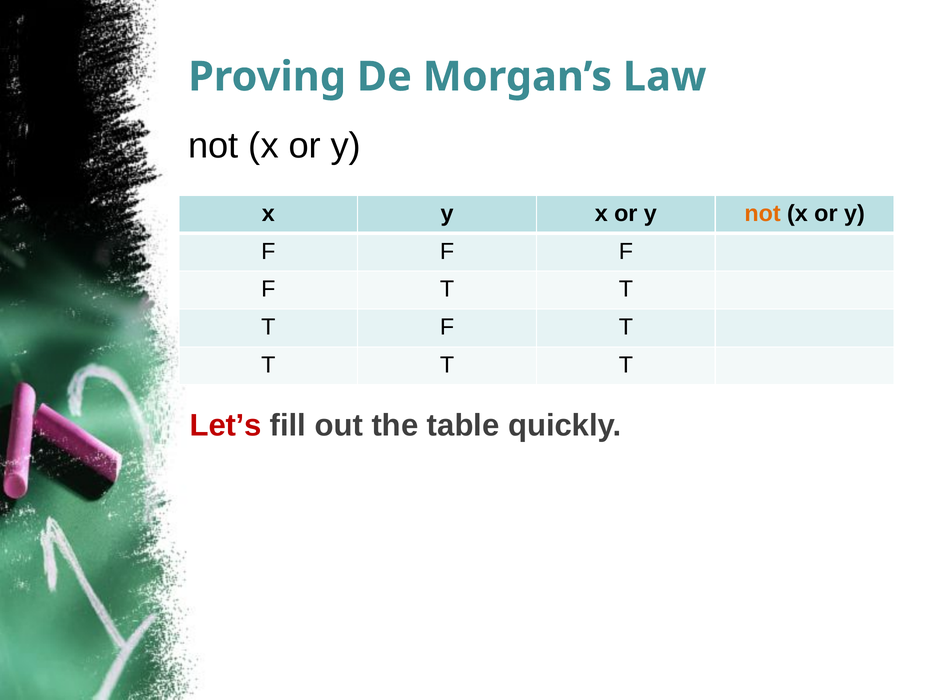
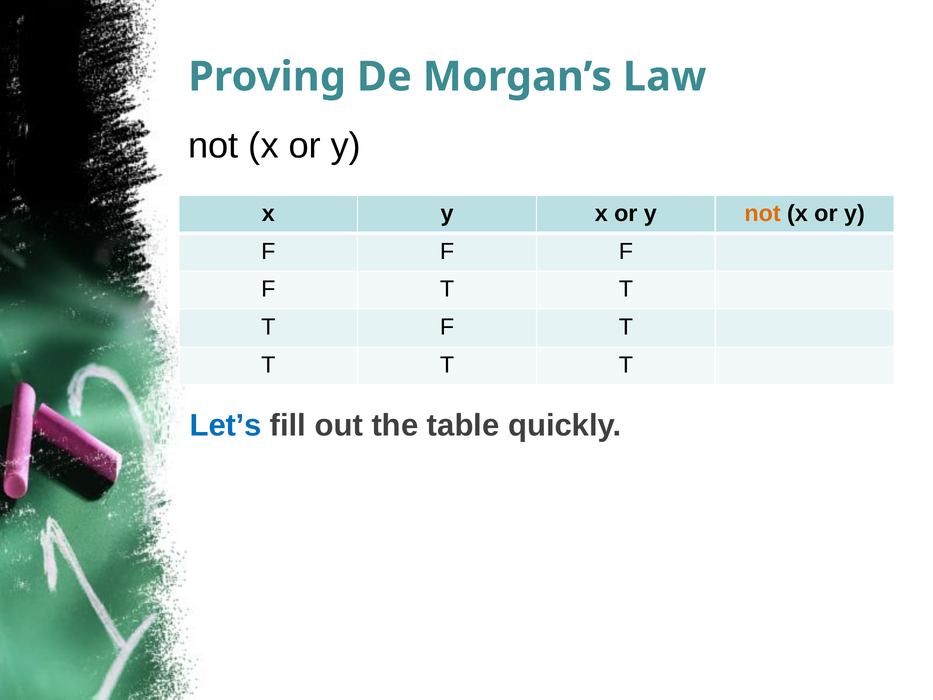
Let’s colour: red -> blue
